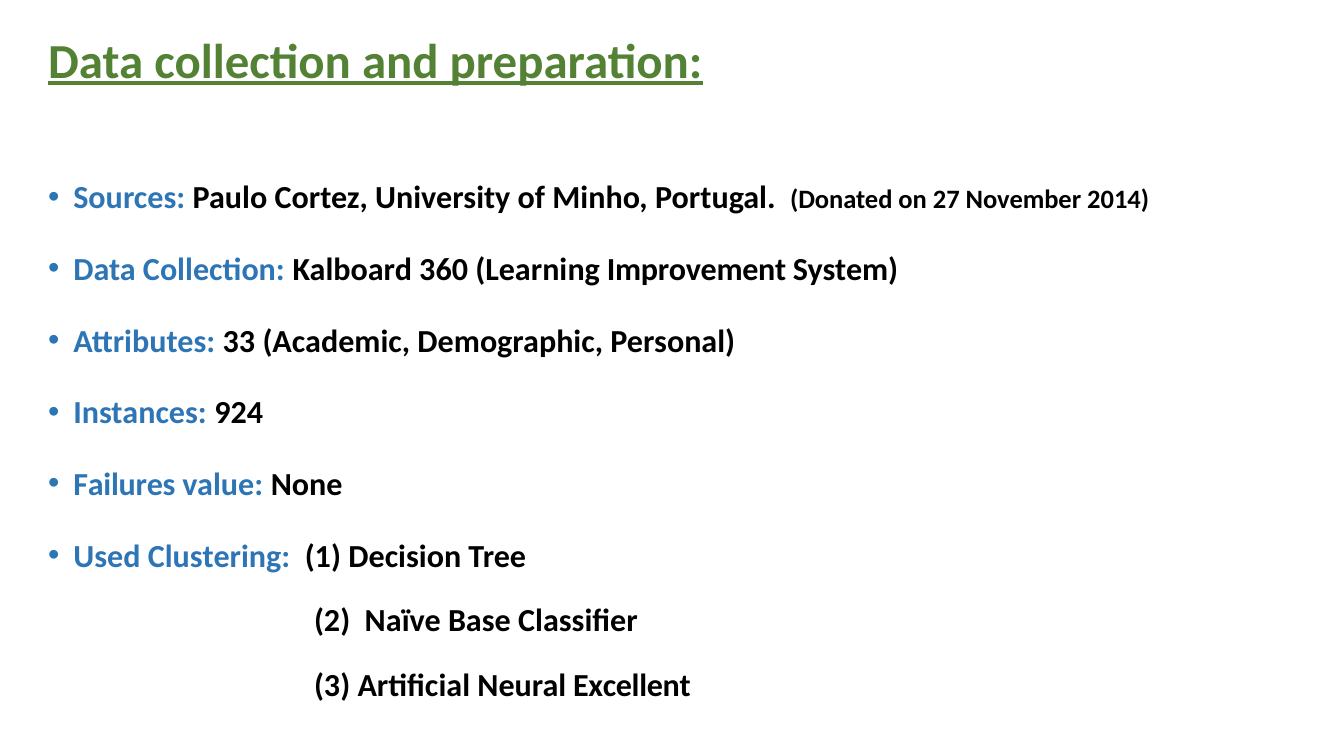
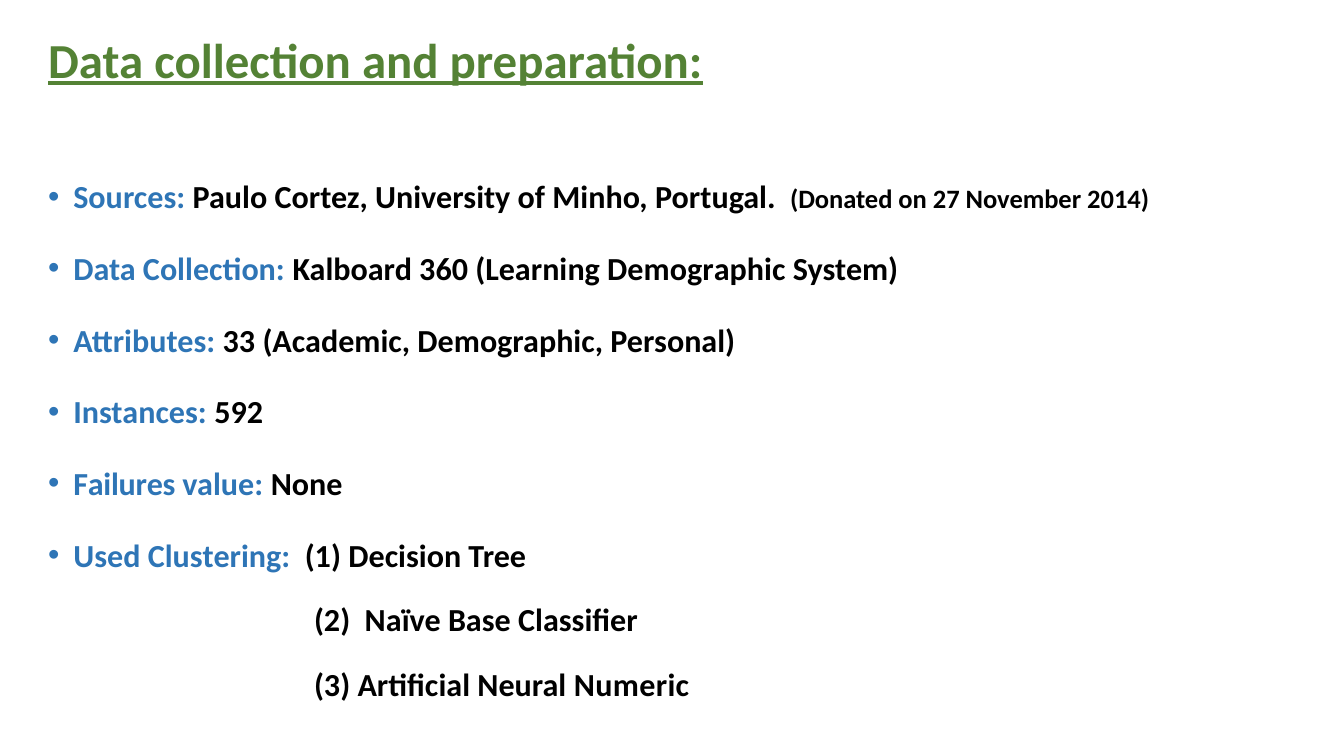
Learning Improvement: Improvement -> Demographic
924: 924 -> 592
Excellent: Excellent -> Numeric
